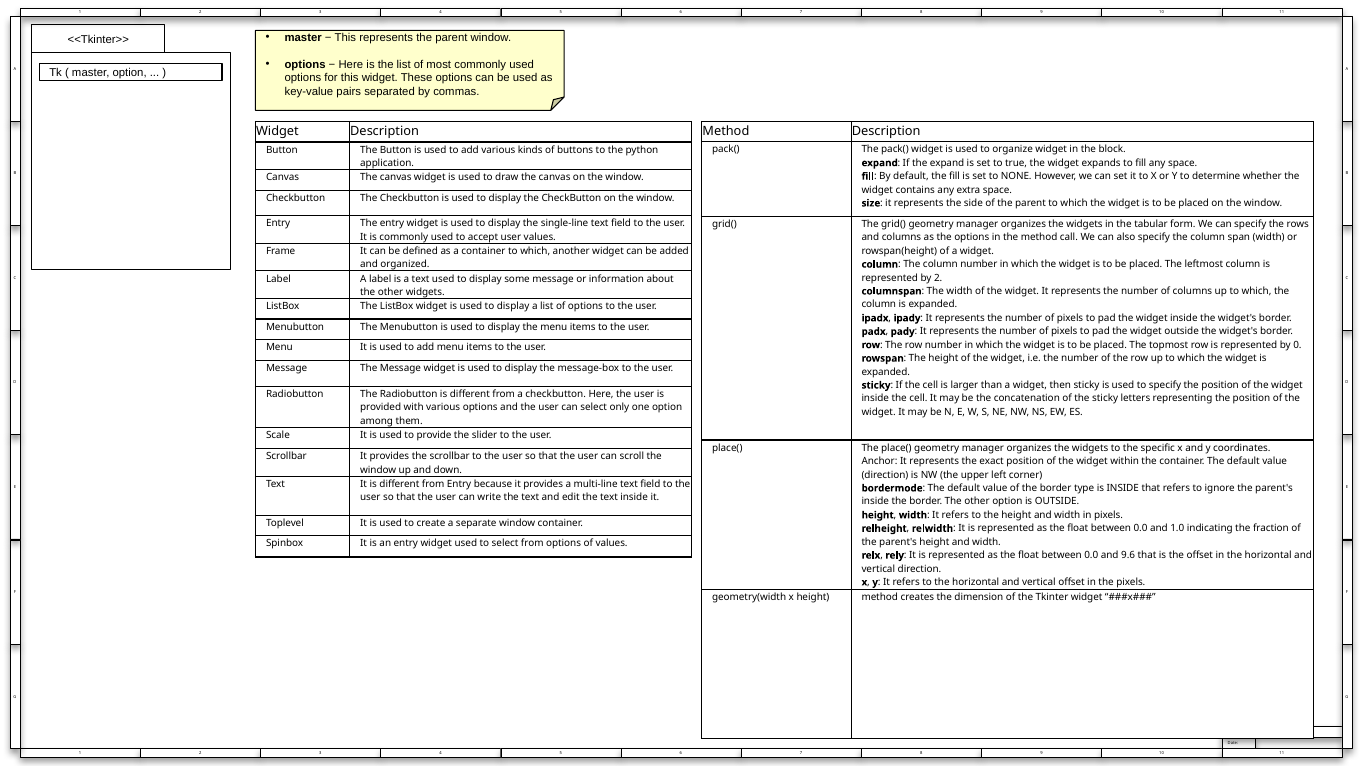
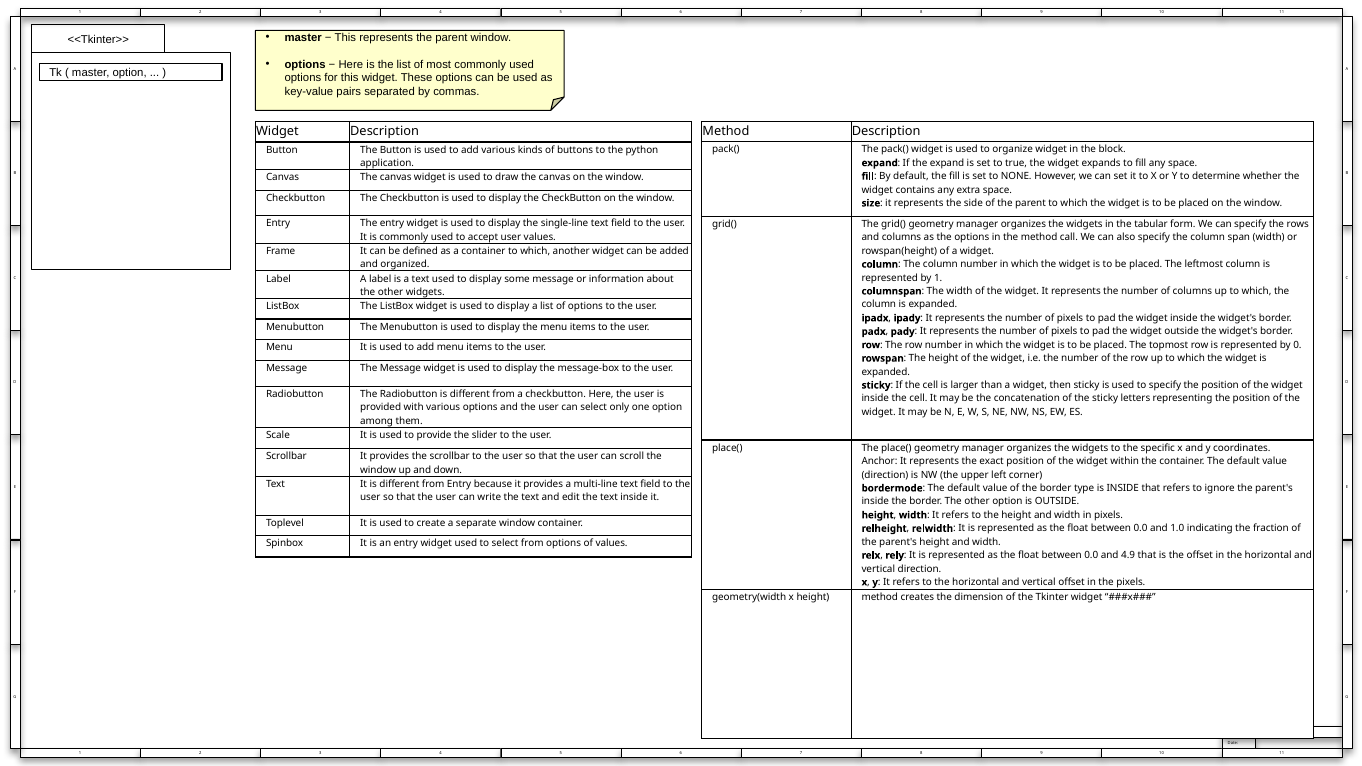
represented by 2: 2 -> 1
9.6: 9.6 -> 4.9
